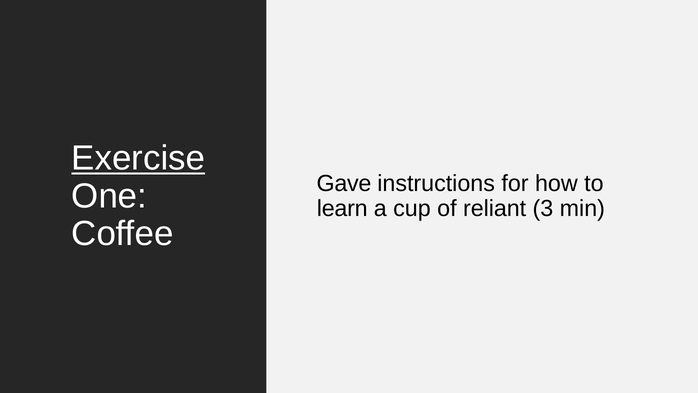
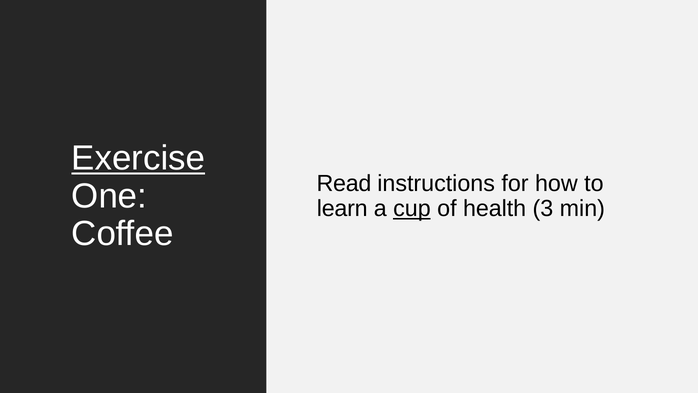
Gave: Gave -> Read
cup underline: none -> present
reliant: reliant -> health
